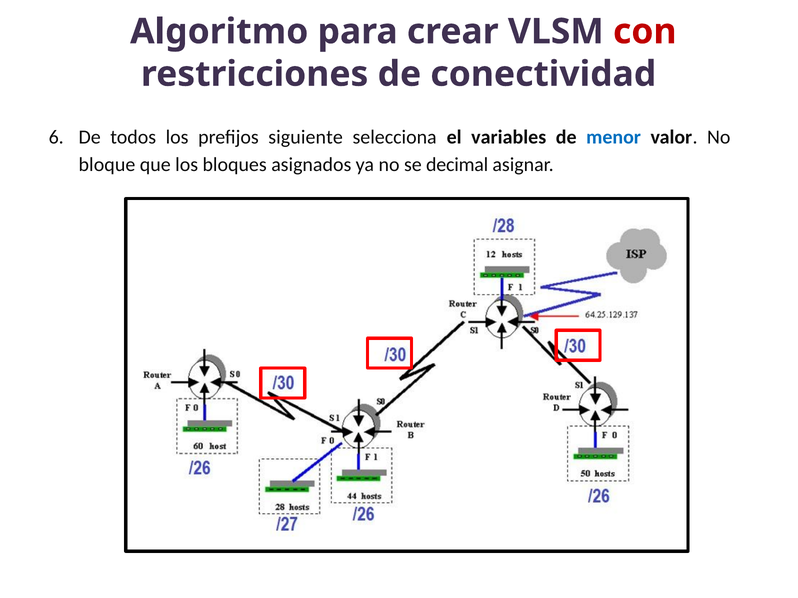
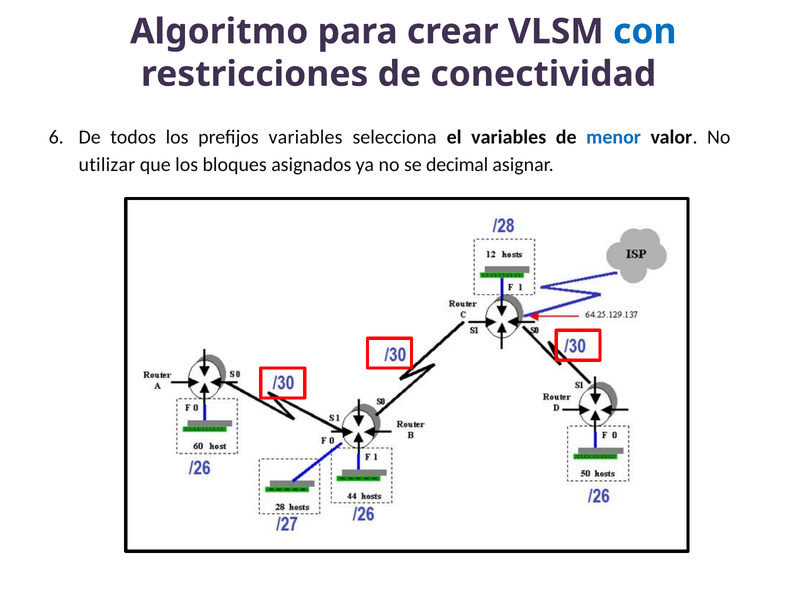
con colour: red -> blue
prefijos siguiente: siguiente -> variables
bloque: bloque -> utilizar
